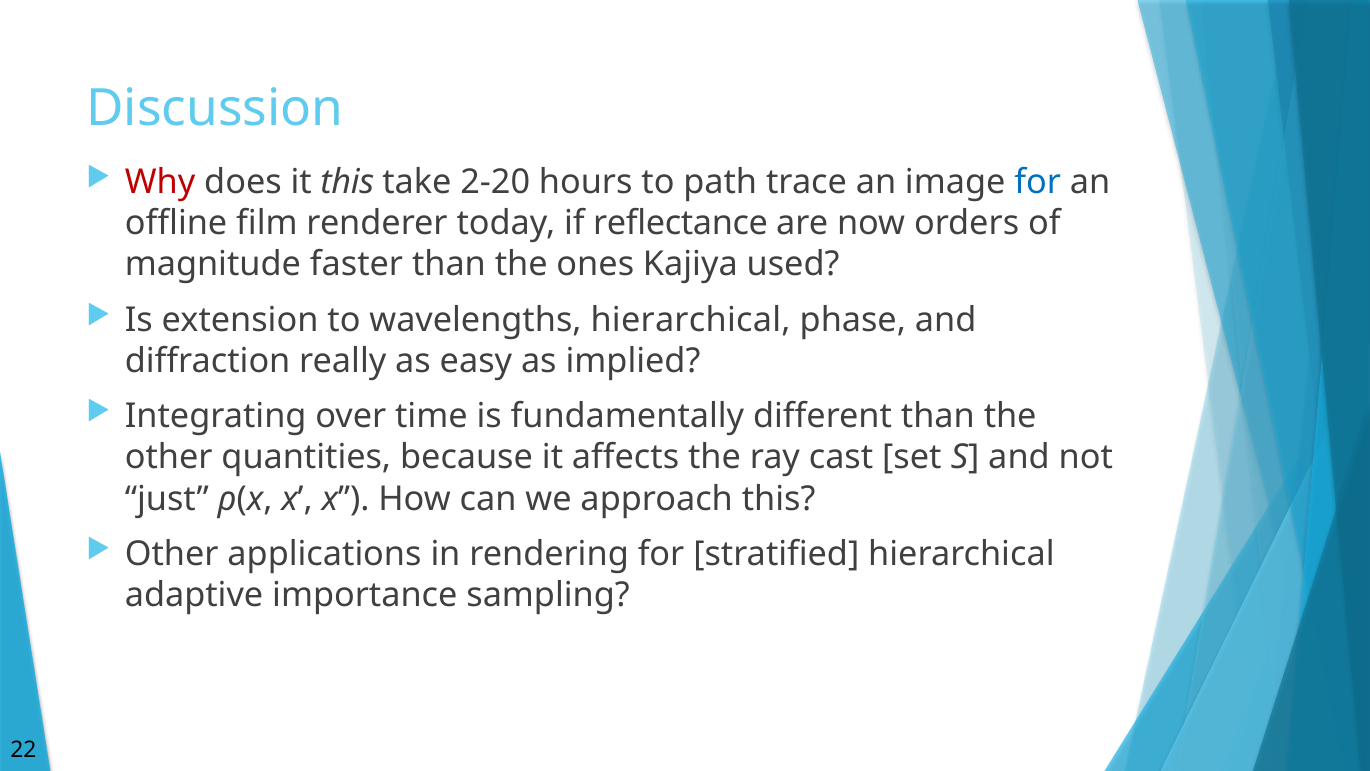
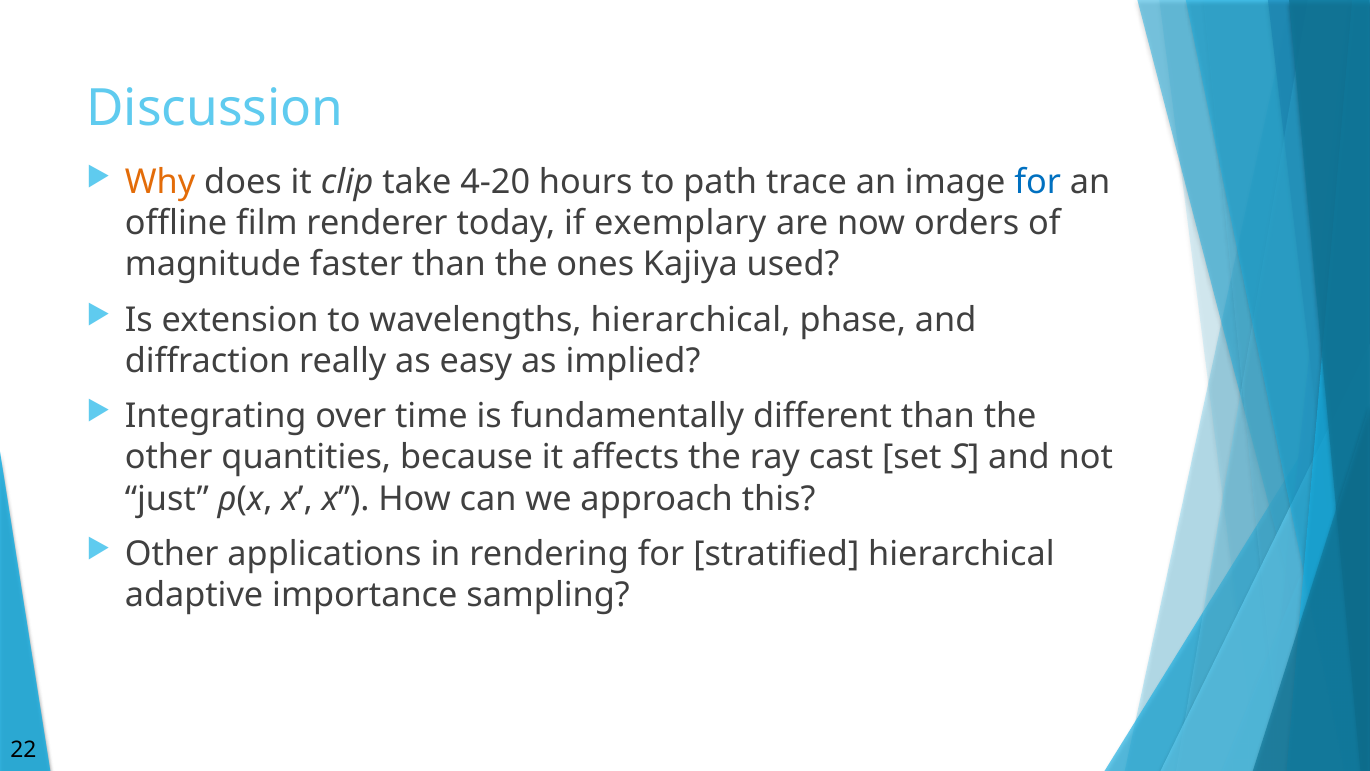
Why colour: red -> orange
it this: this -> clip
2-20: 2-20 -> 4-20
reflectance: reflectance -> exemplary
